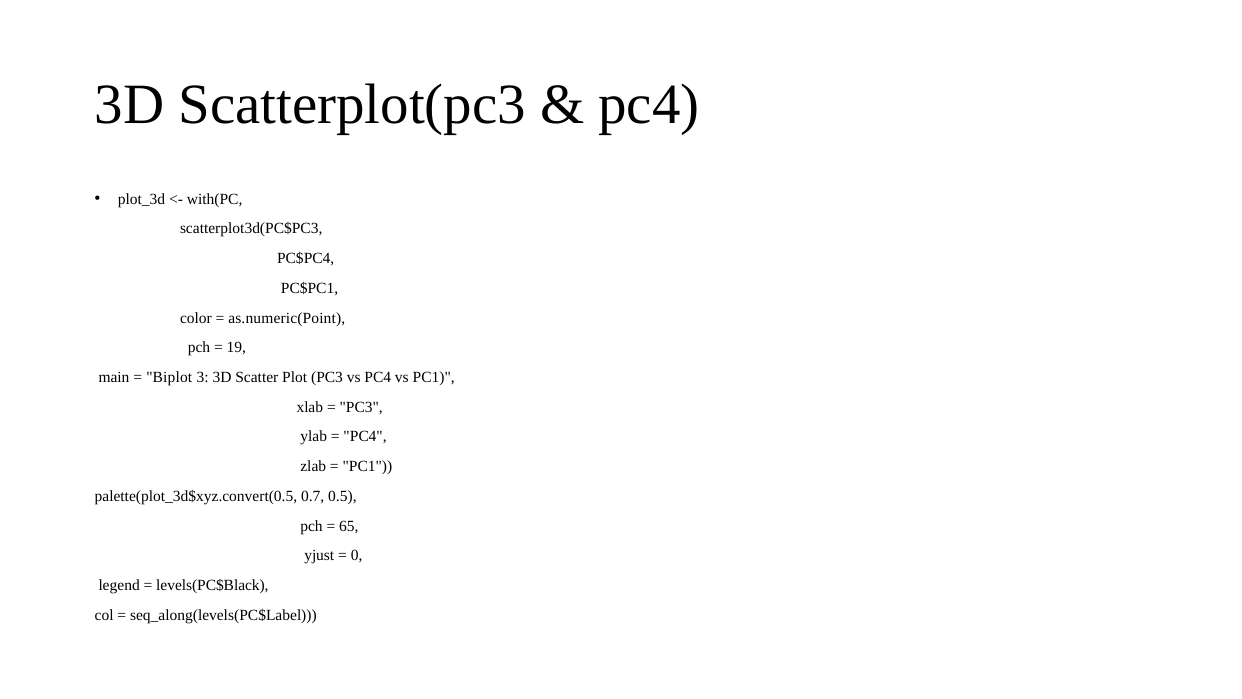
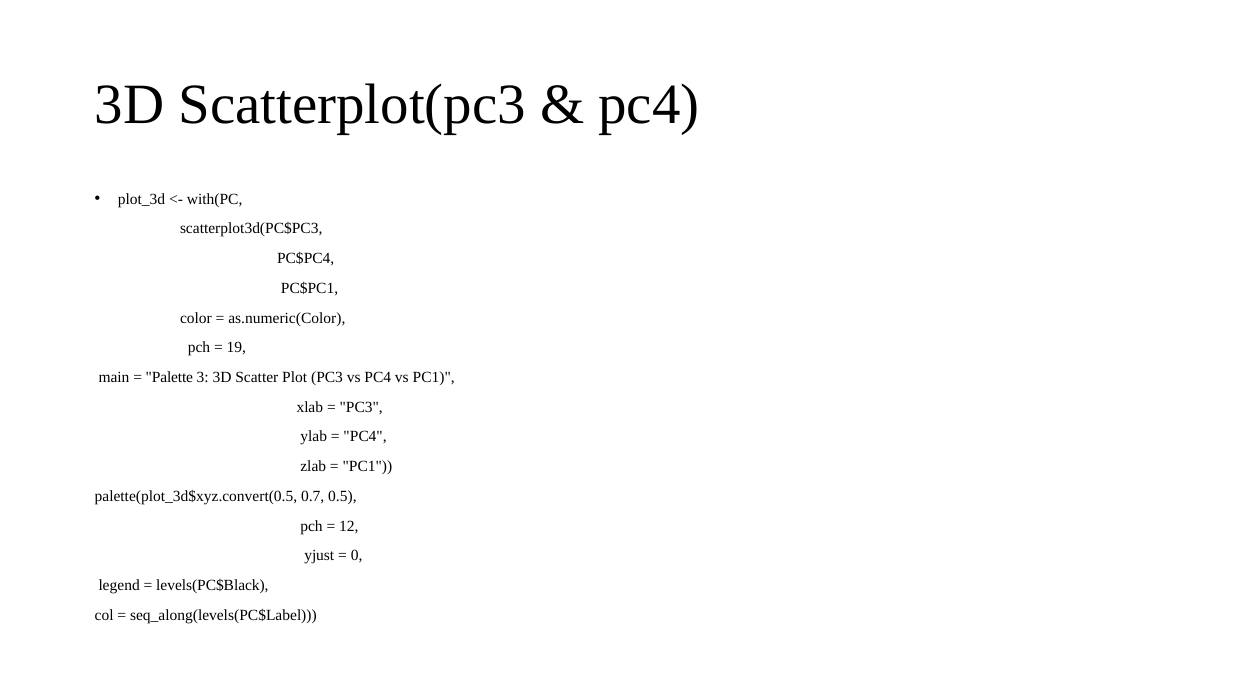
as.numeric(Point: as.numeric(Point -> as.numeric(Color
Biplot: Biplot -> Palette
65: 65 -> 12
